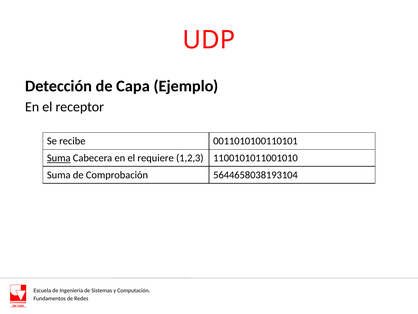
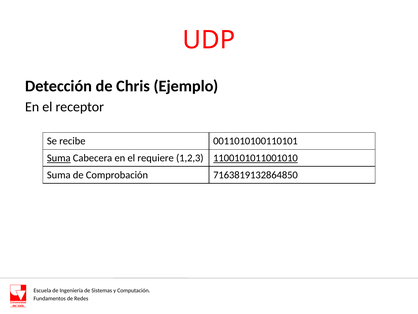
Capa: Capa -> Chris
1100101011001010 underline: none -> present
5644658038193104: 5644658038193104 -> 7163819132864850
